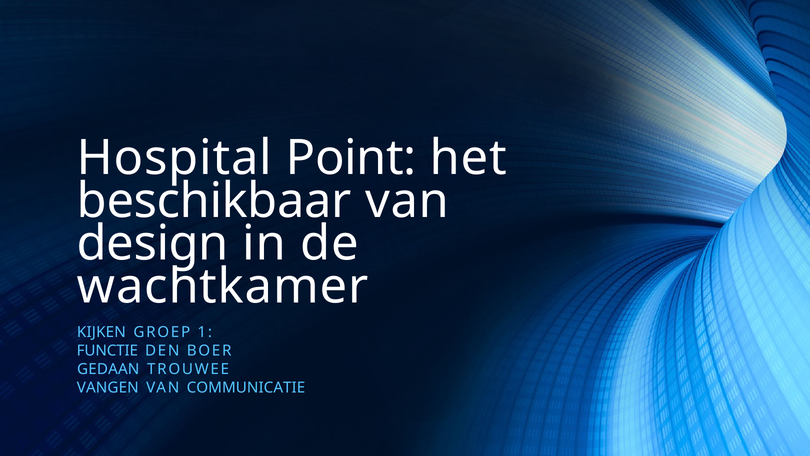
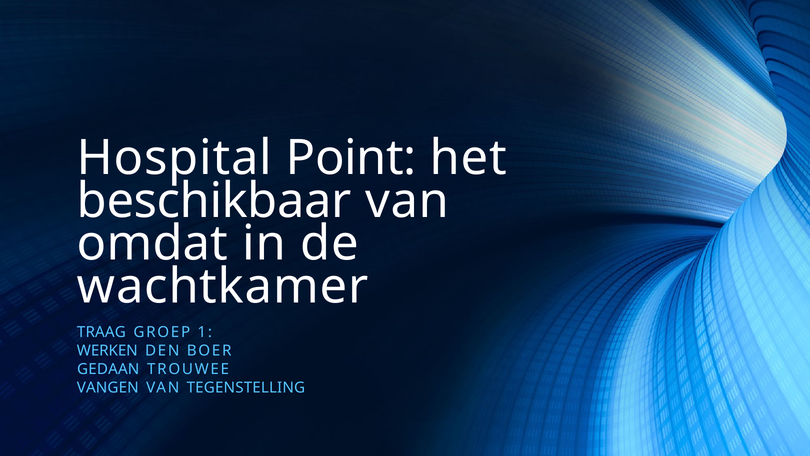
design: design -> omdat
KIJKEN: KIJKEN -> TRAAG
FUNCTIE: FUNCTIE -> WERKEN
COMMUNICATIE: COMMUNICATIE -> TEGENSTELLING
